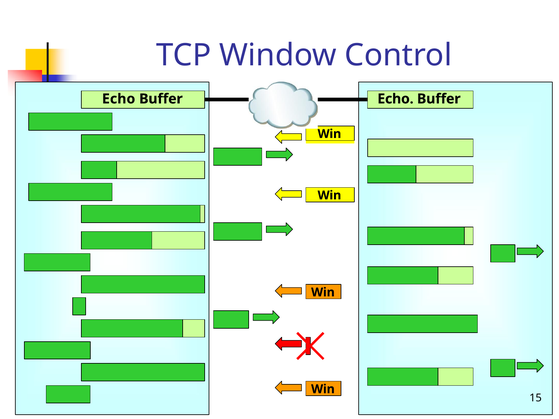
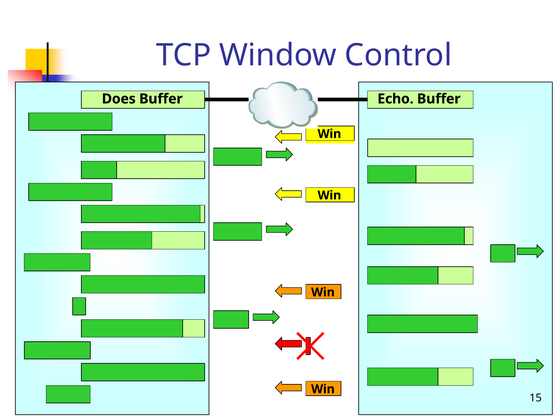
Echo at (119, 99): Echo -> Does
